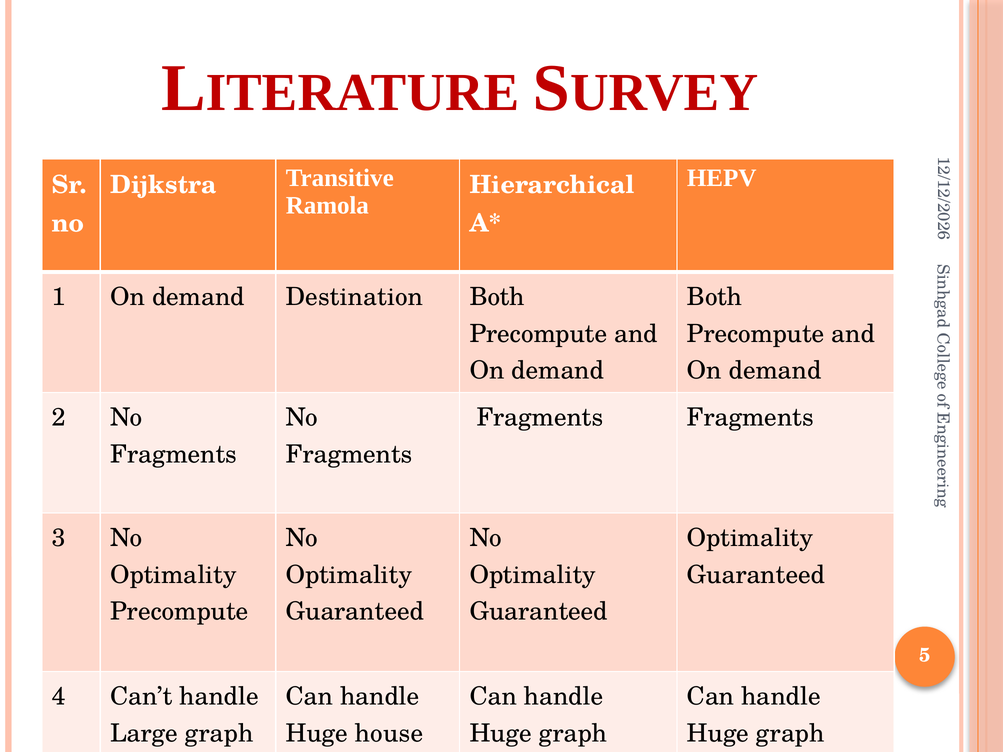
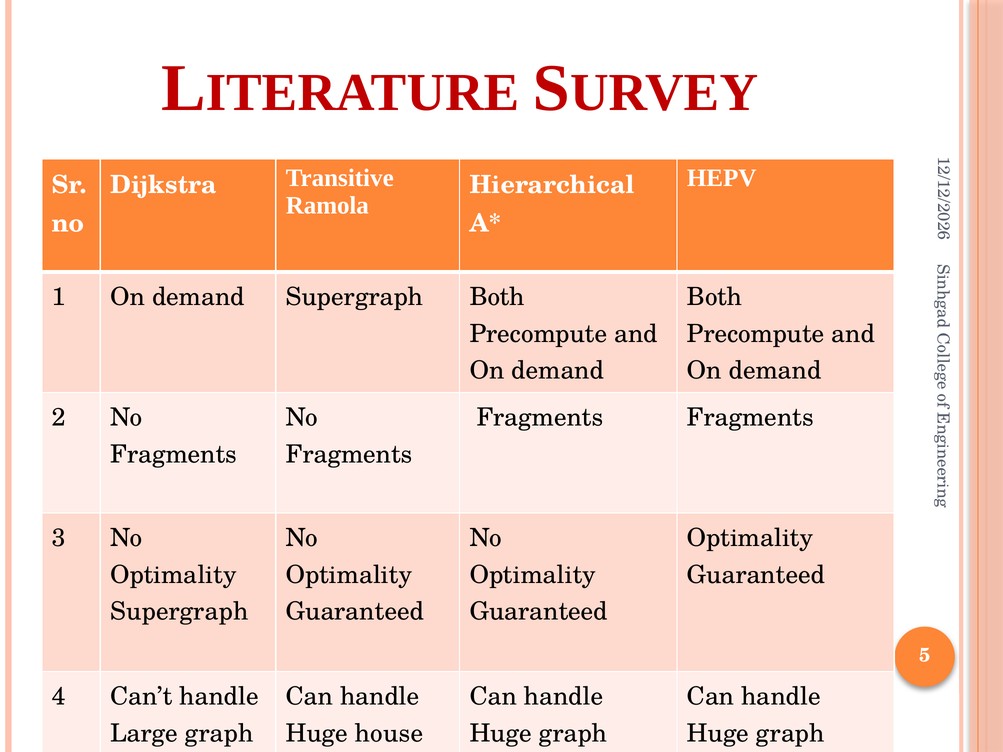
demand Destination: Destination -> Supergraph
Precompute at (179, 612): Precompute -> Supergraph
